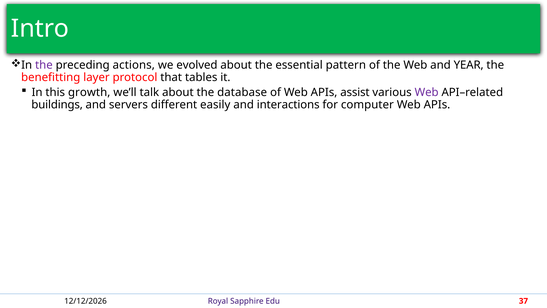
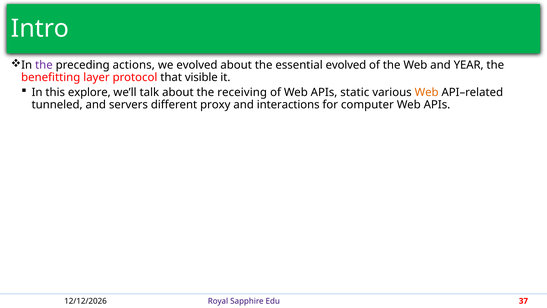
essential pattern: pattern -> evolved
tables: tables -> visible
growth: growth -> explore
database: database -> receiving
assist: assist -> static
Web at (427, 92) colour: purple -> orange
buildings: buildings -> tunneled
easily: easily -> proxy
